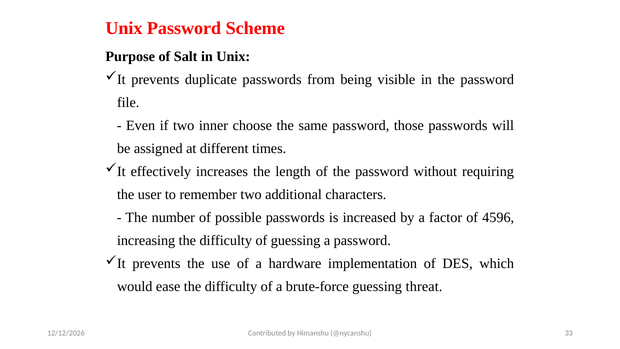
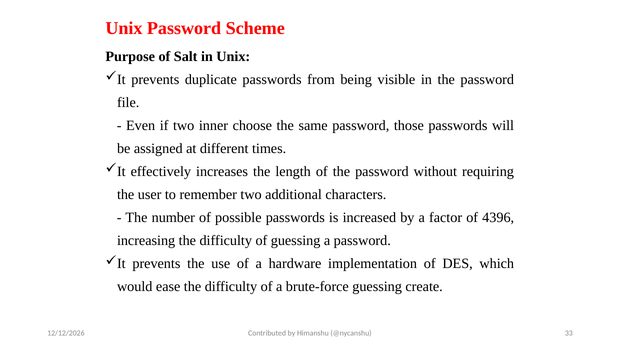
4596: 4596 -> 4396
threat: threat -> create
